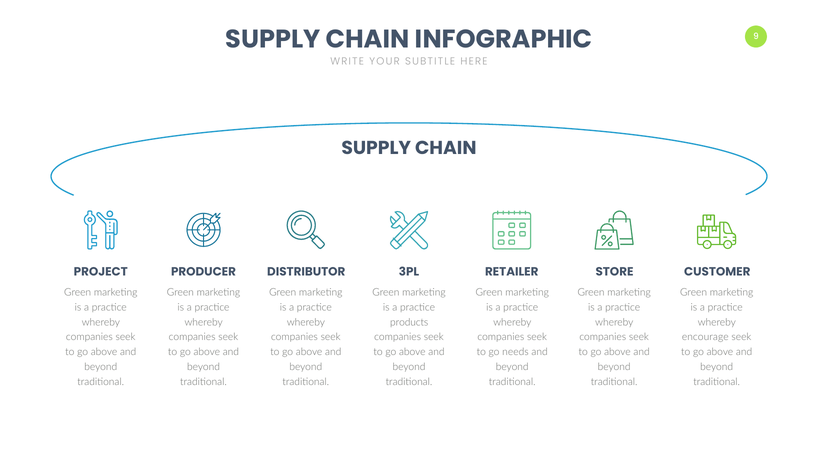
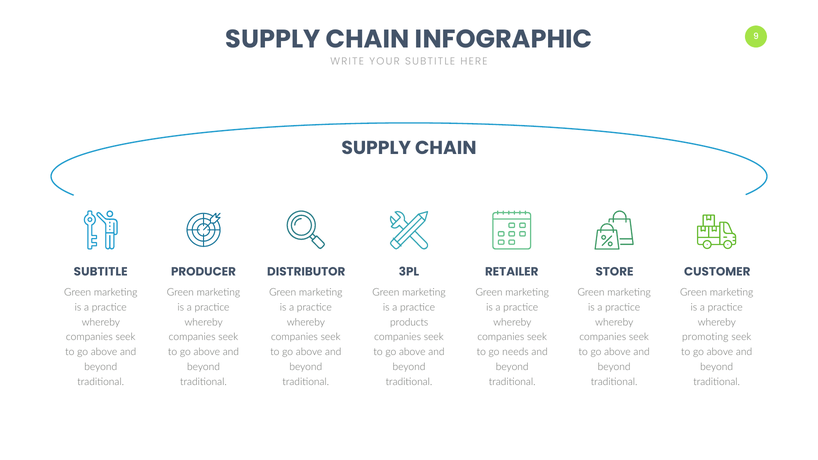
PROJECT at (101, 272): PROJECT -> SUBTITLE
encourage: encourage -> promoting
